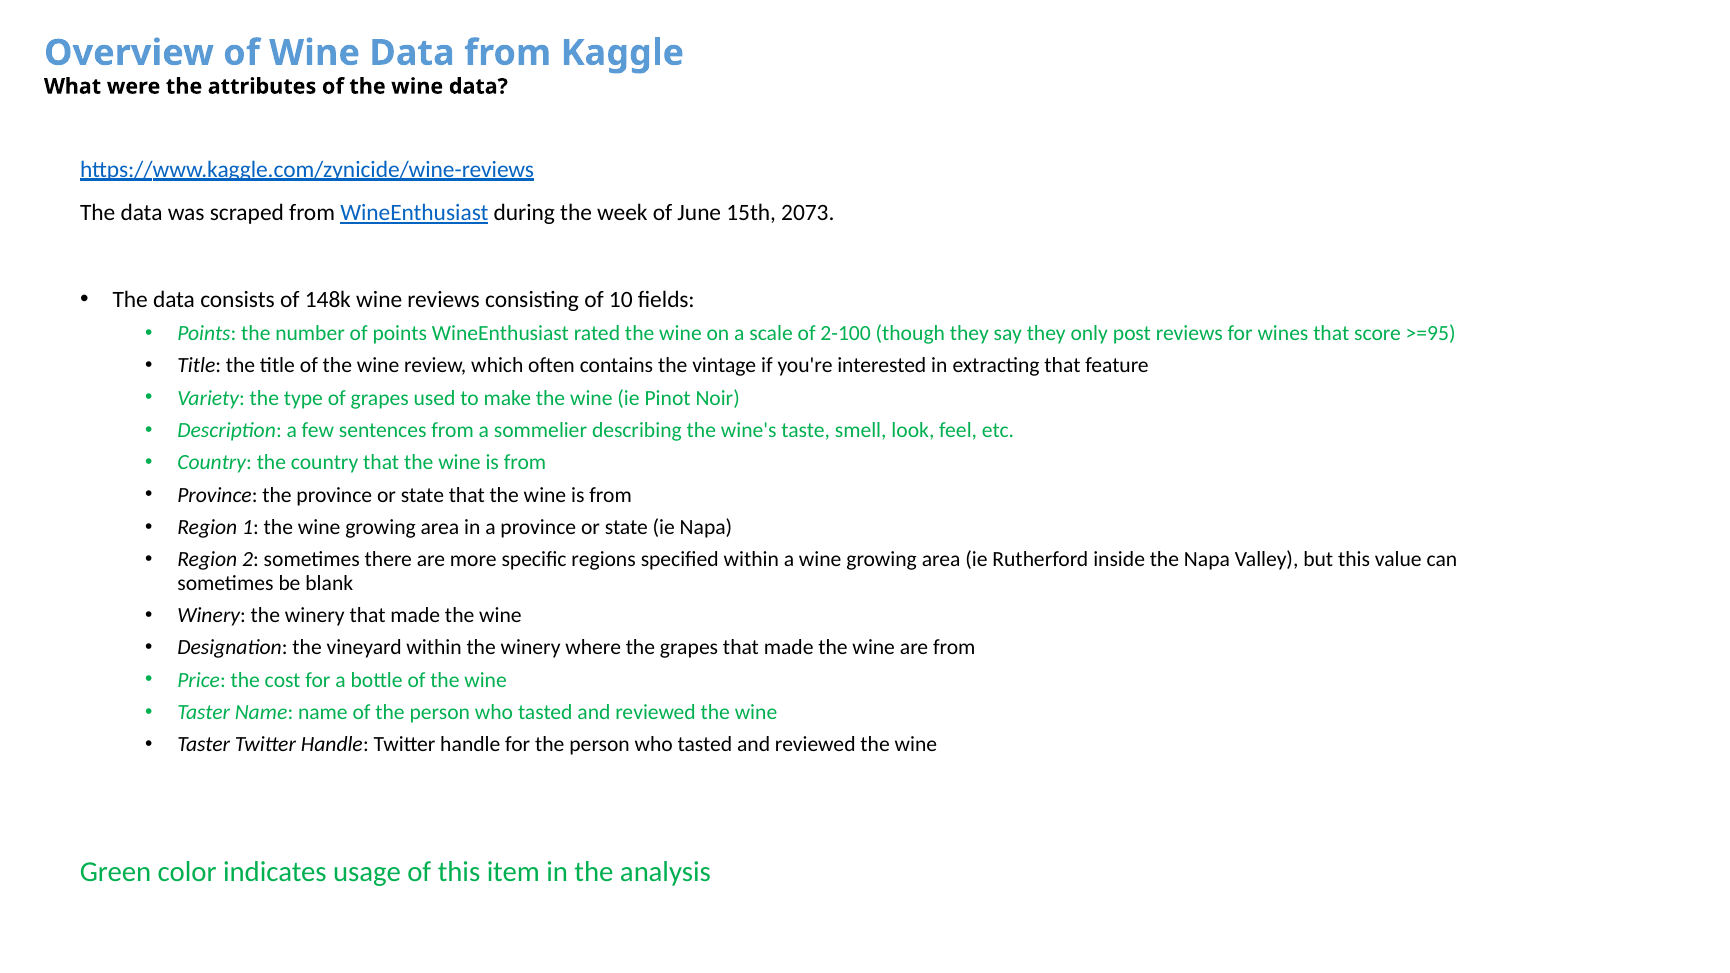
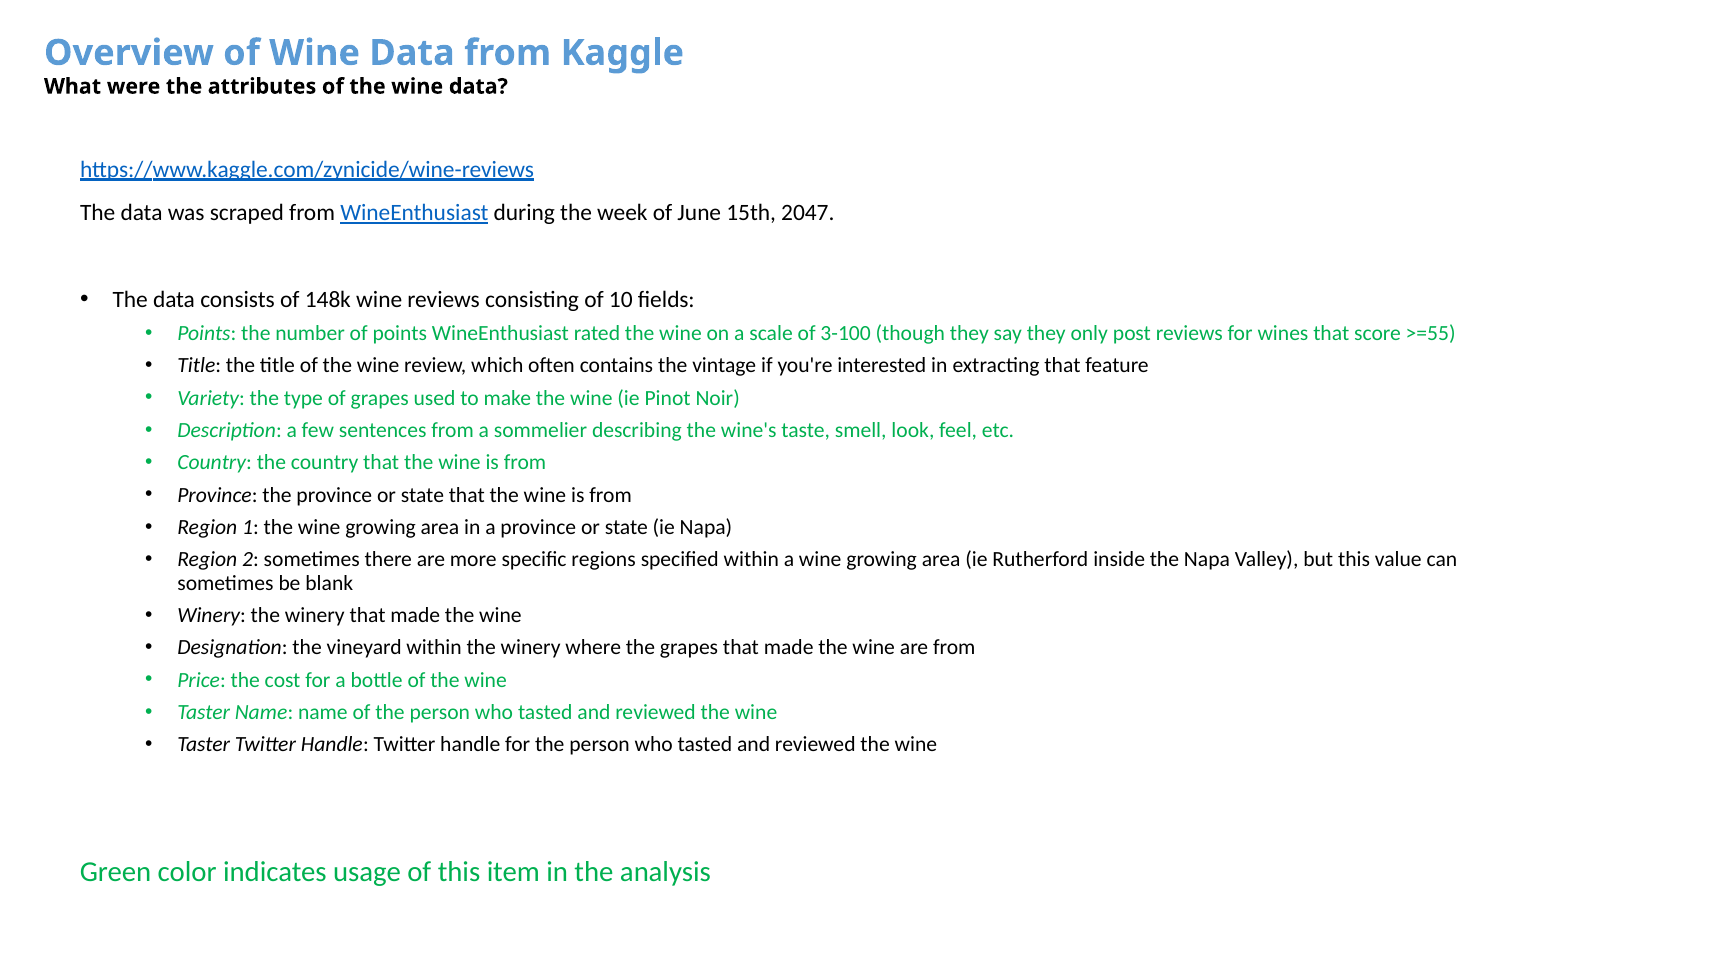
2073: 2073 -> 2047
2-100: 2-100 -> 3-100
>=95: >=95 -> >=55
